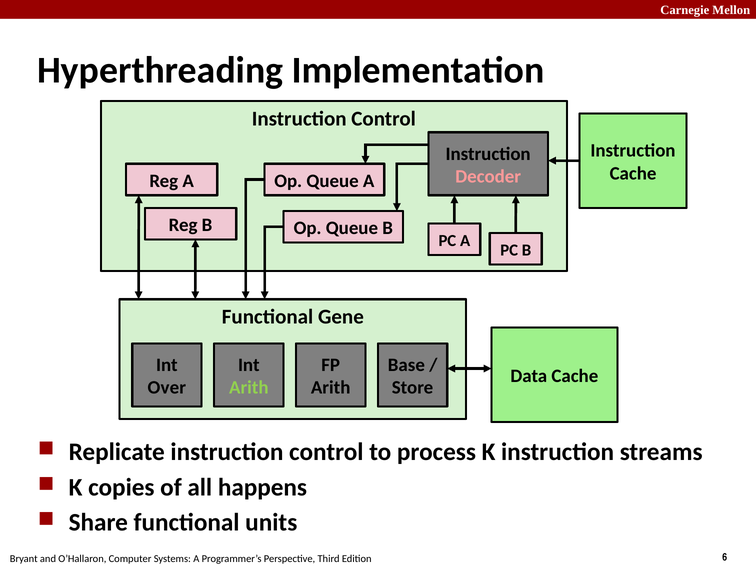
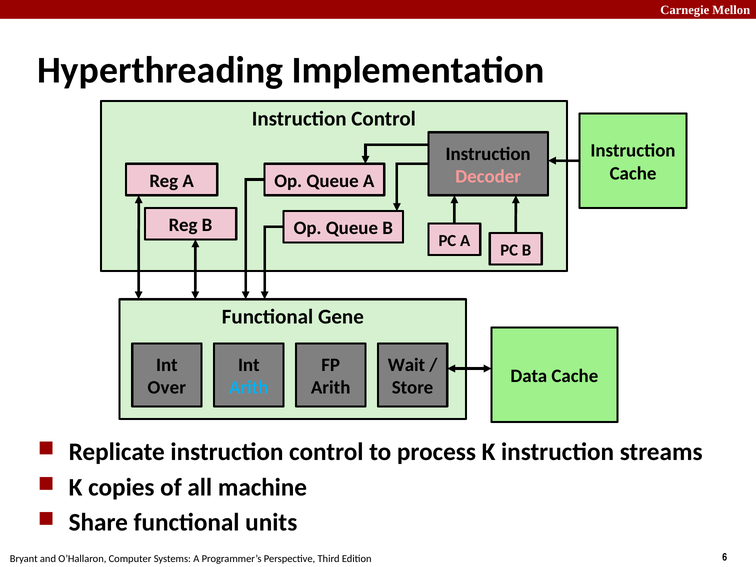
Base: Base -> Wait
Arith at (249, 388) colour: light green -> light blue
happens: happens -> machine
